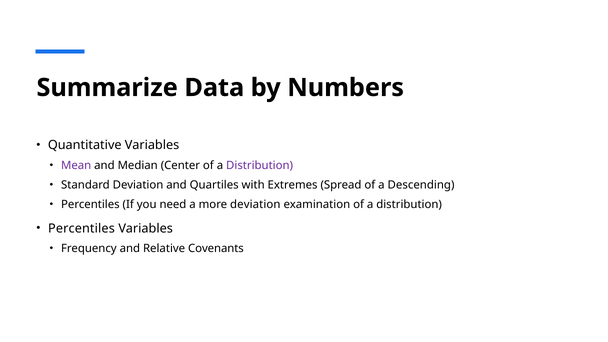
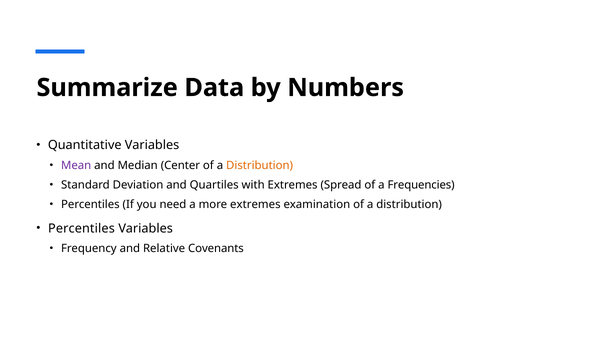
Distribution at (260, 165) colour: purple -> orange
Descending: Descending -> Frequencies
more deviation: deviation -> extremes
